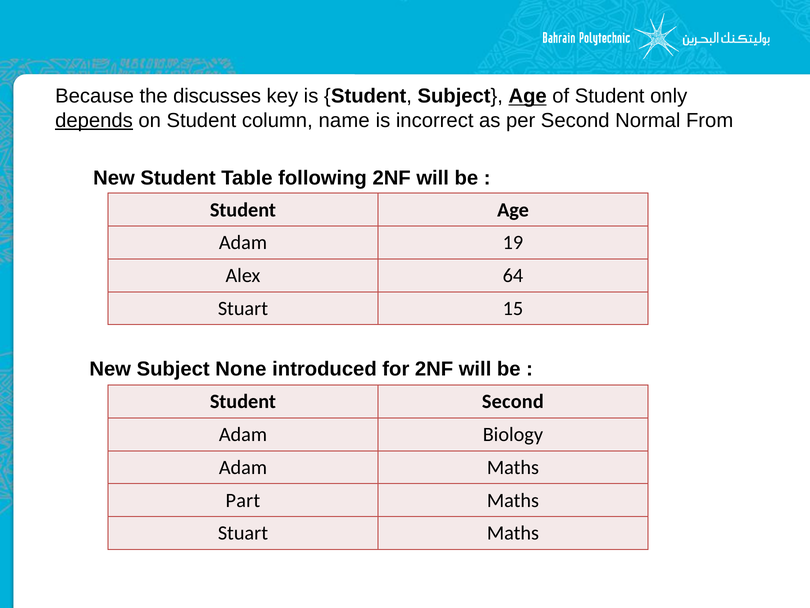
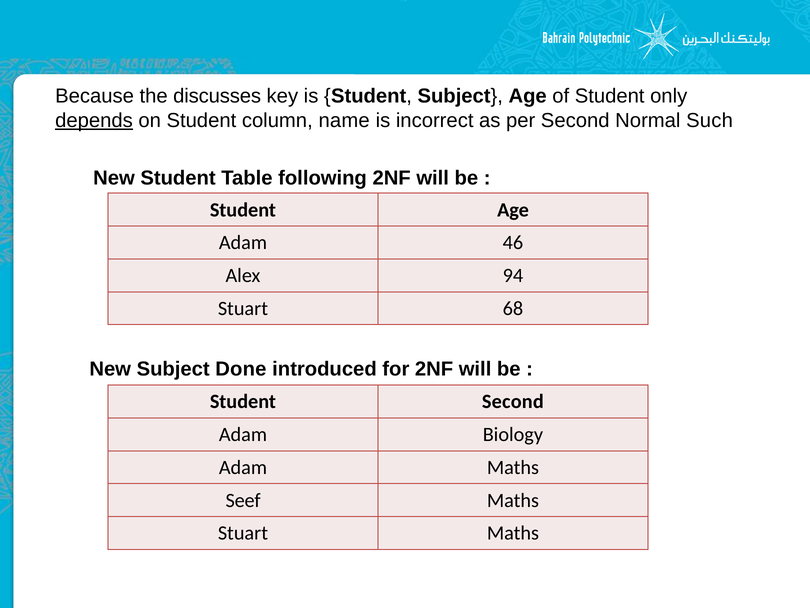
Age at (528, 96) underline: present -> none
From: From -> Such
19: 19 -> 46
64: 64 -> 94
15: 15 -> 68
None: None -> Done
Part: Part -> Seef
